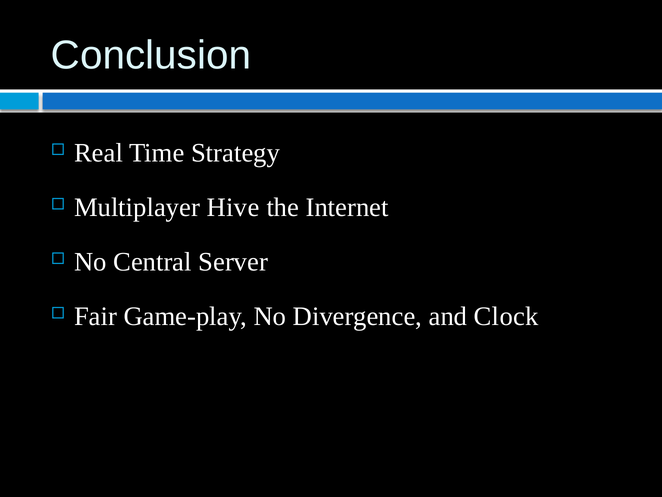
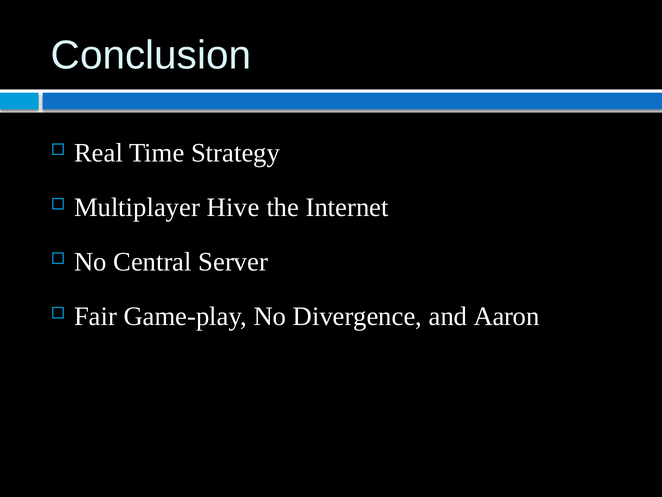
Clock: Clock -> Aaron
